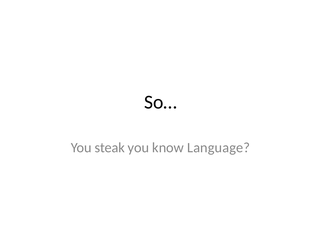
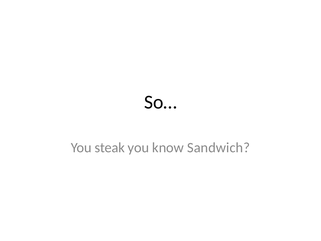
Language: Language -> Sandwich
